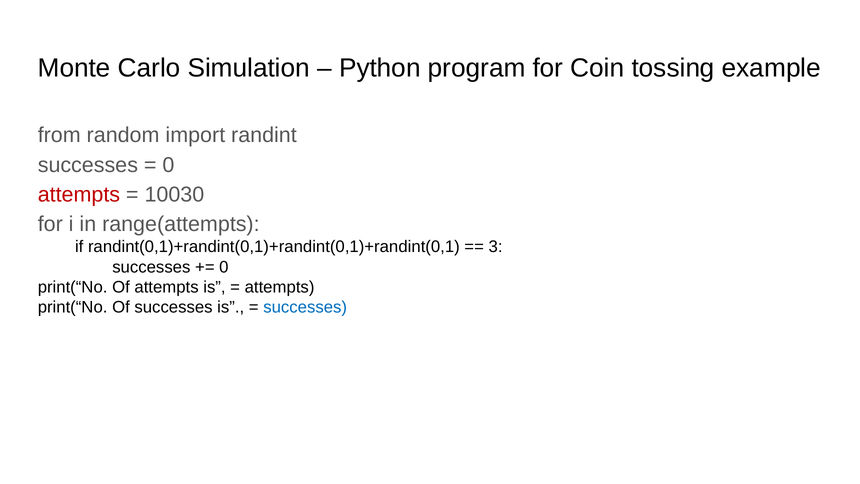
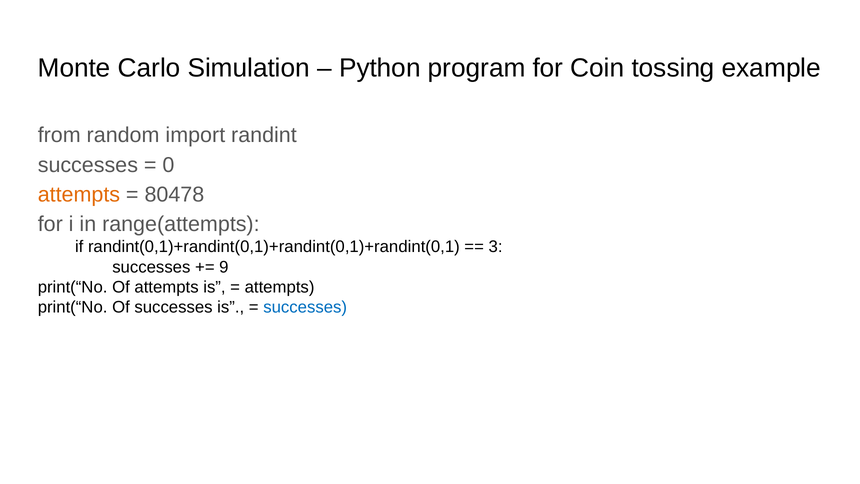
attempts at (79, 195) colour: red -> orange
10030: 10030 -> 80478
0 at (224, 267): 0 -> 9
